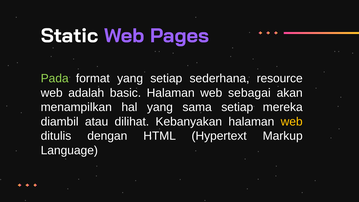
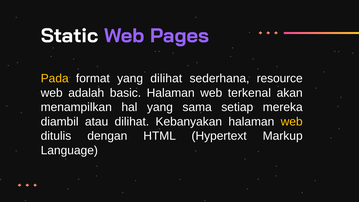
Pada colour: light green -> yellow
yang setiap: setiap -> dilihat
sebagai: sebagai -> terkenal
